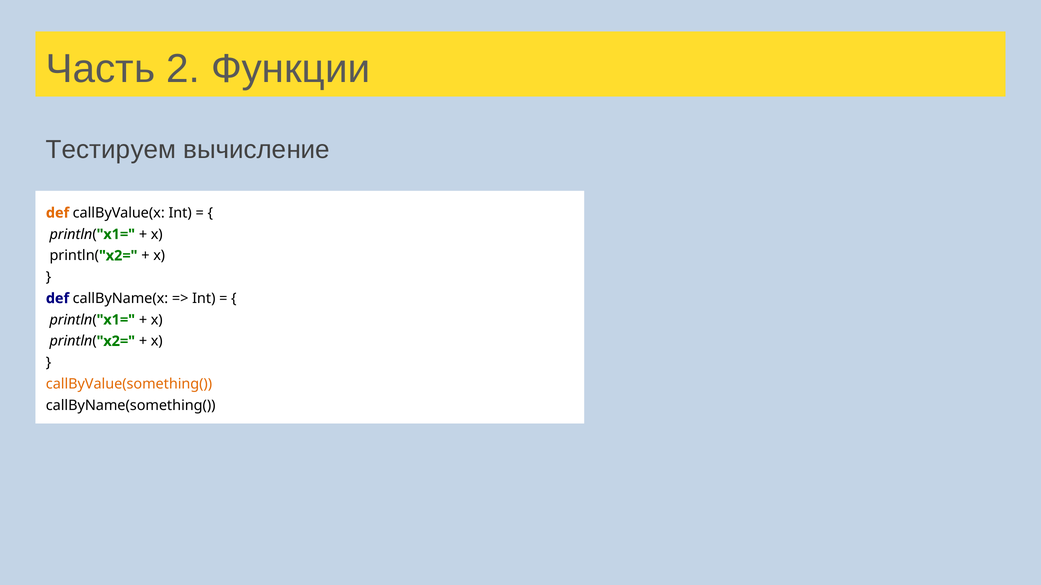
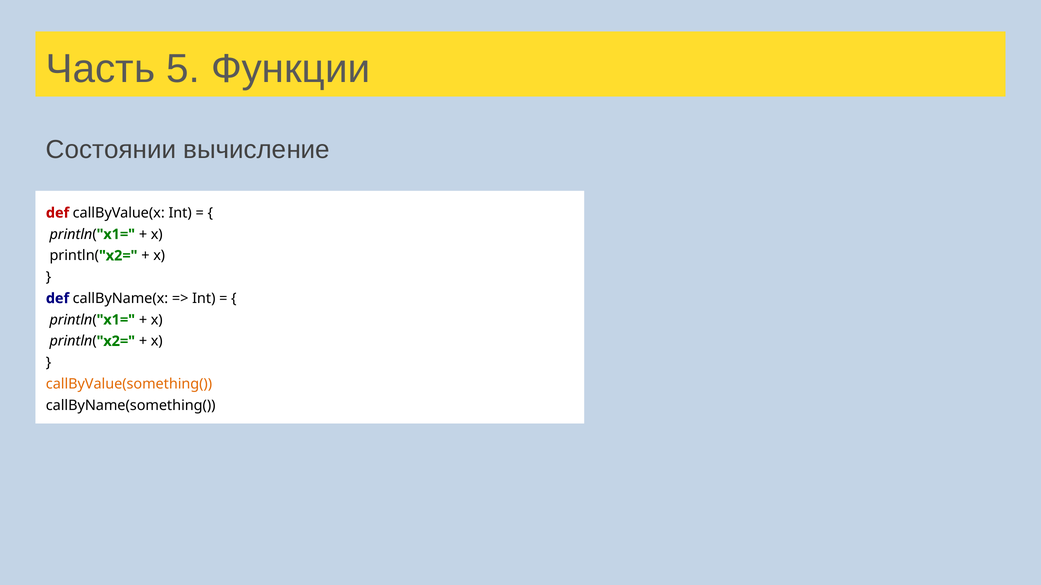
2: 2 -> 5
Тестируем: Тестируем -> Состоянии
def at (58, 213) colour: orange -> red
